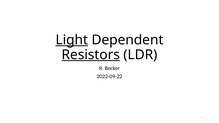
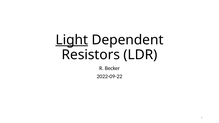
Resistors underline: present -> none
